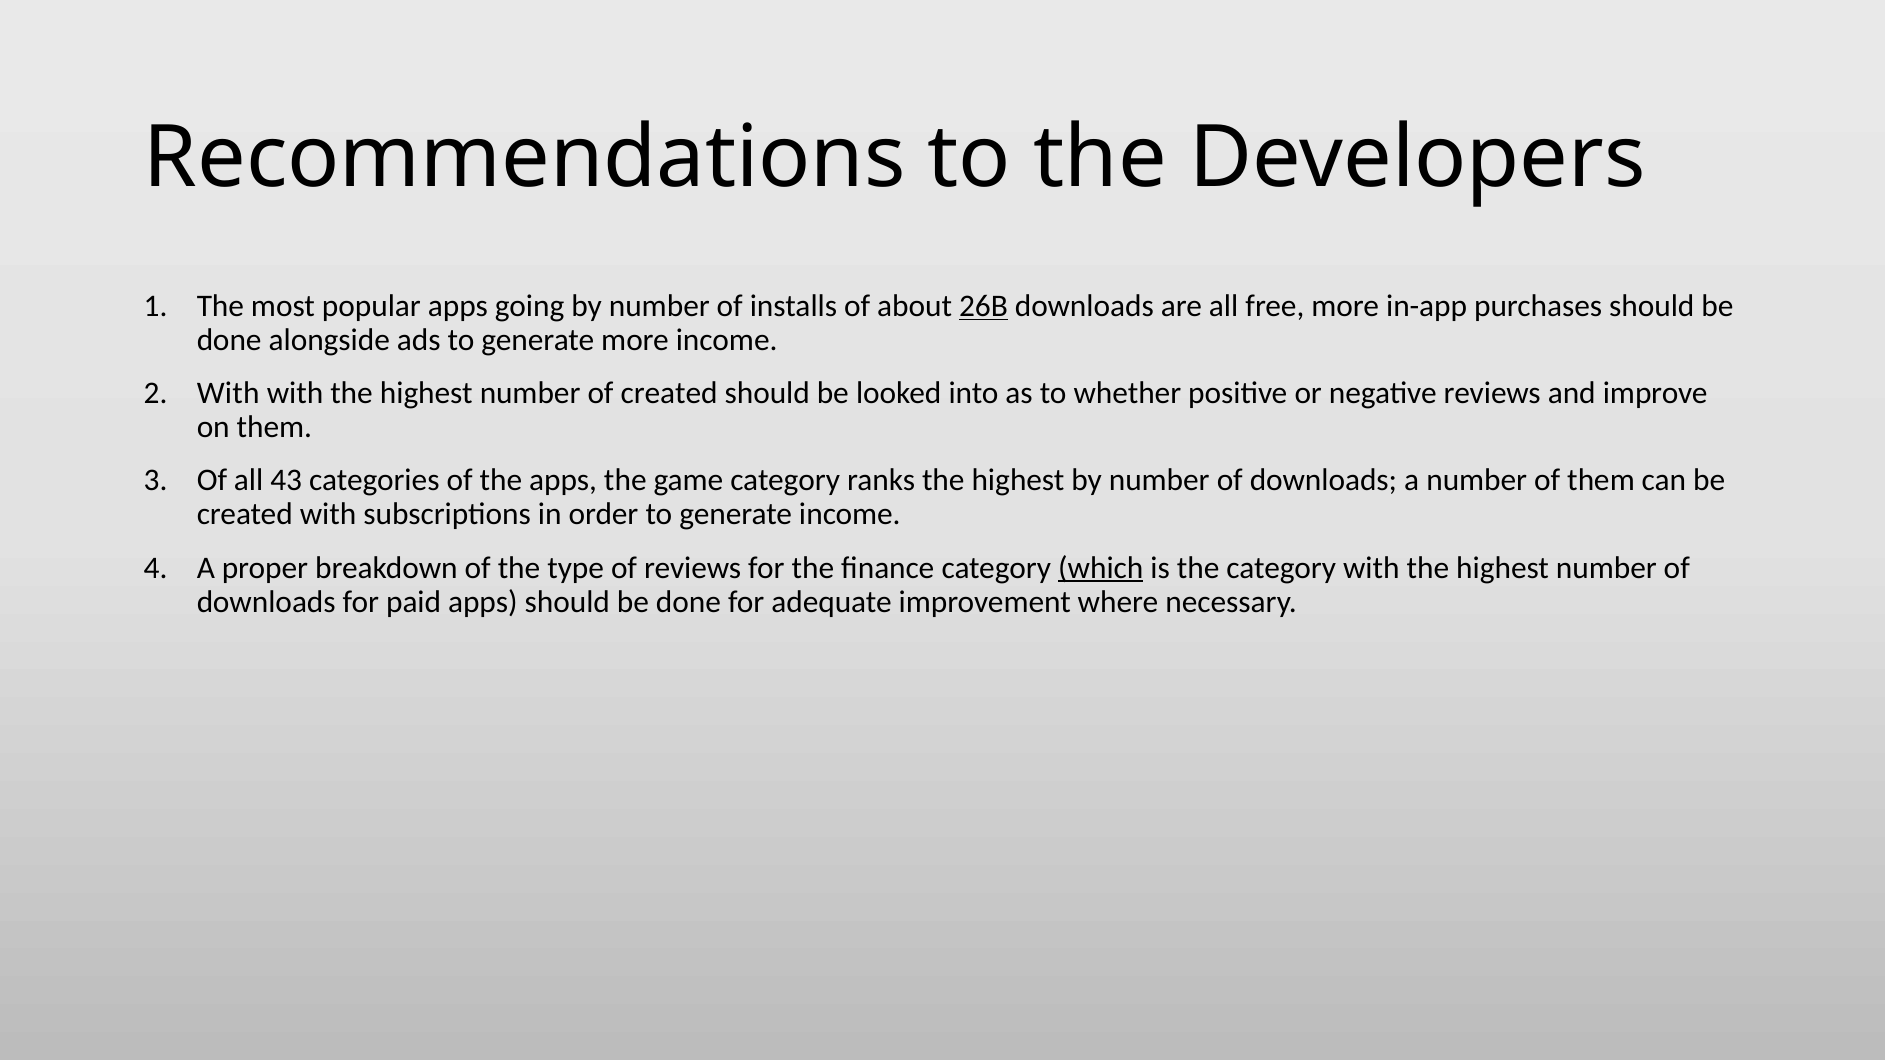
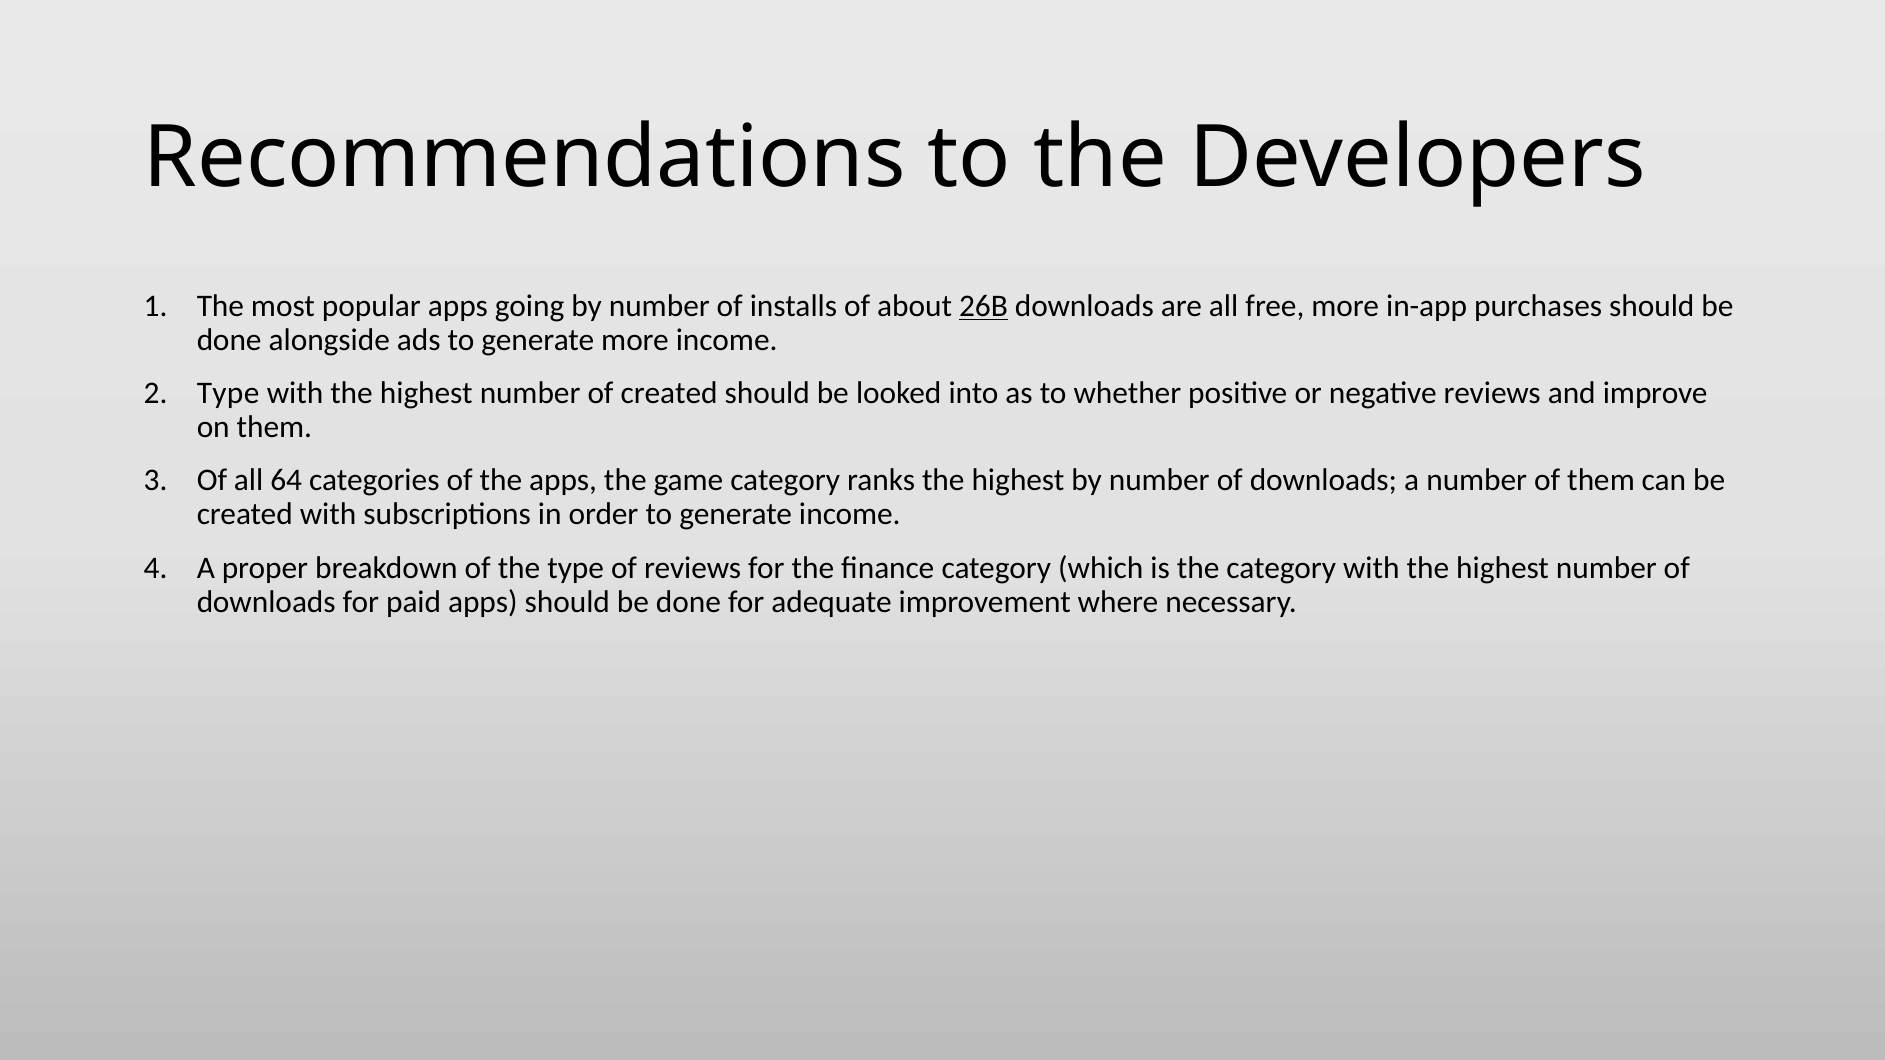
With at (228, 393): With -> Type
43: 43 -> 64
which underline: present -> none
